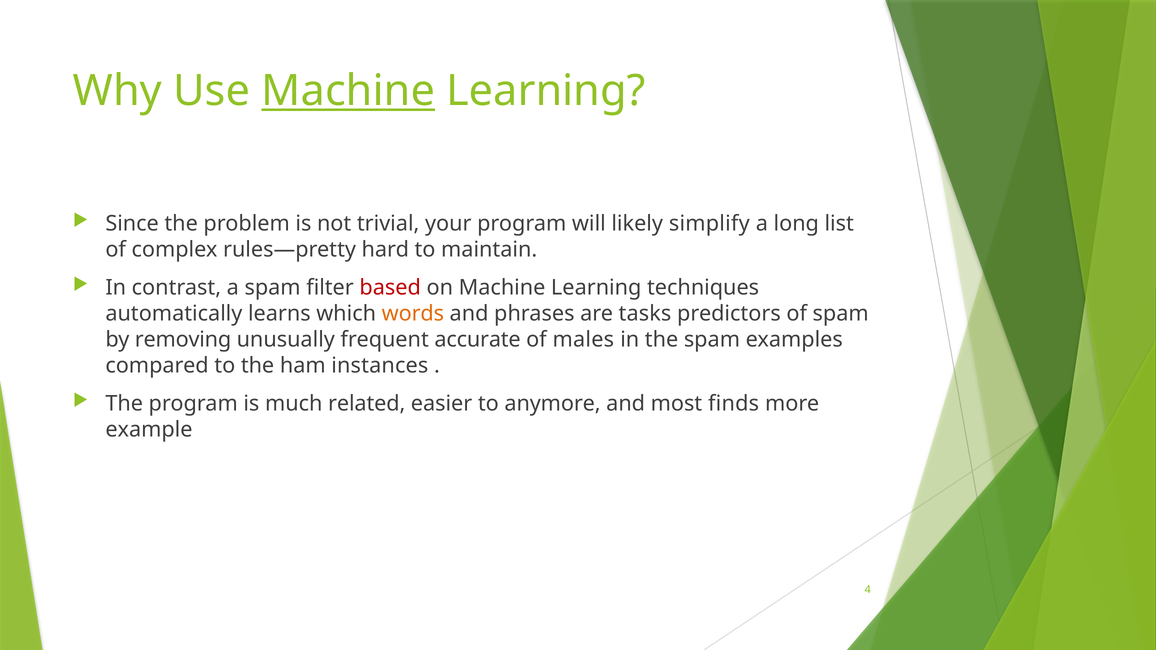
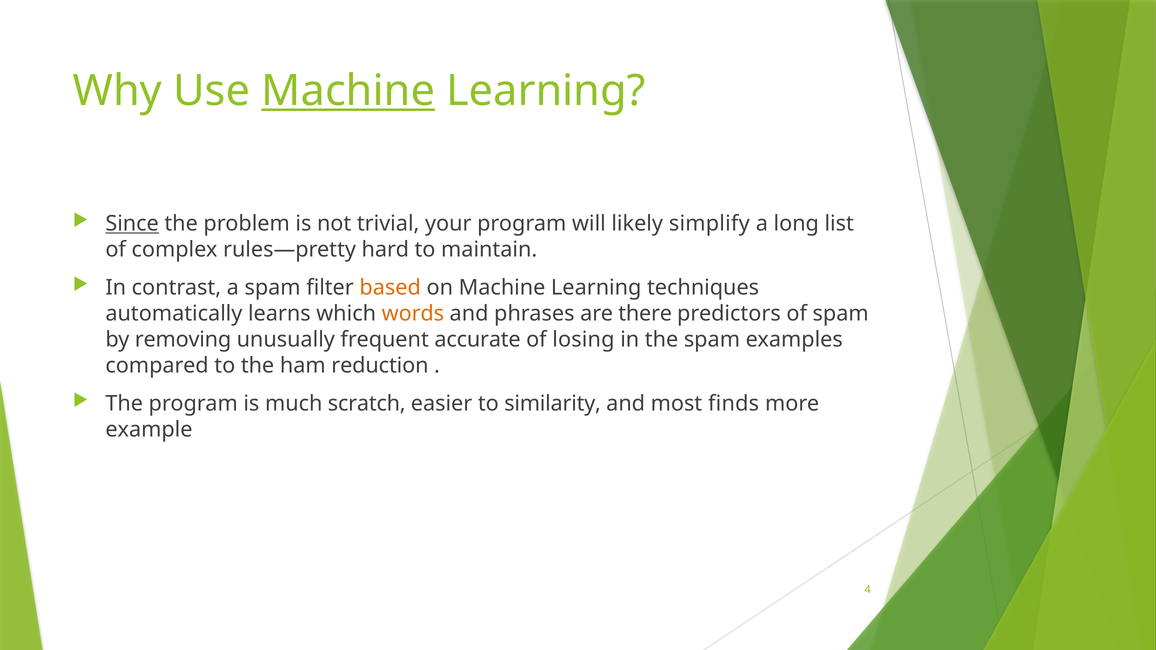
Since underline: none -> present
based colour: red -> orange
tasks: tasks -> there
males: males -> losing
instances: instances -> reduction
related: related -> scratch
anymore: anymore -> similarity
